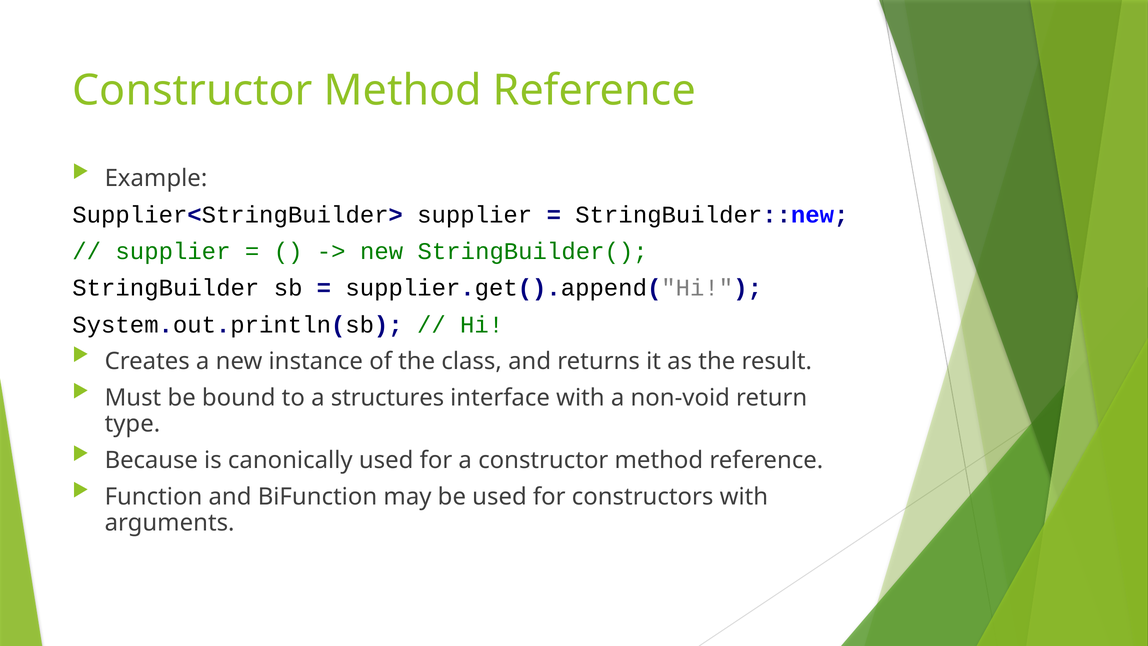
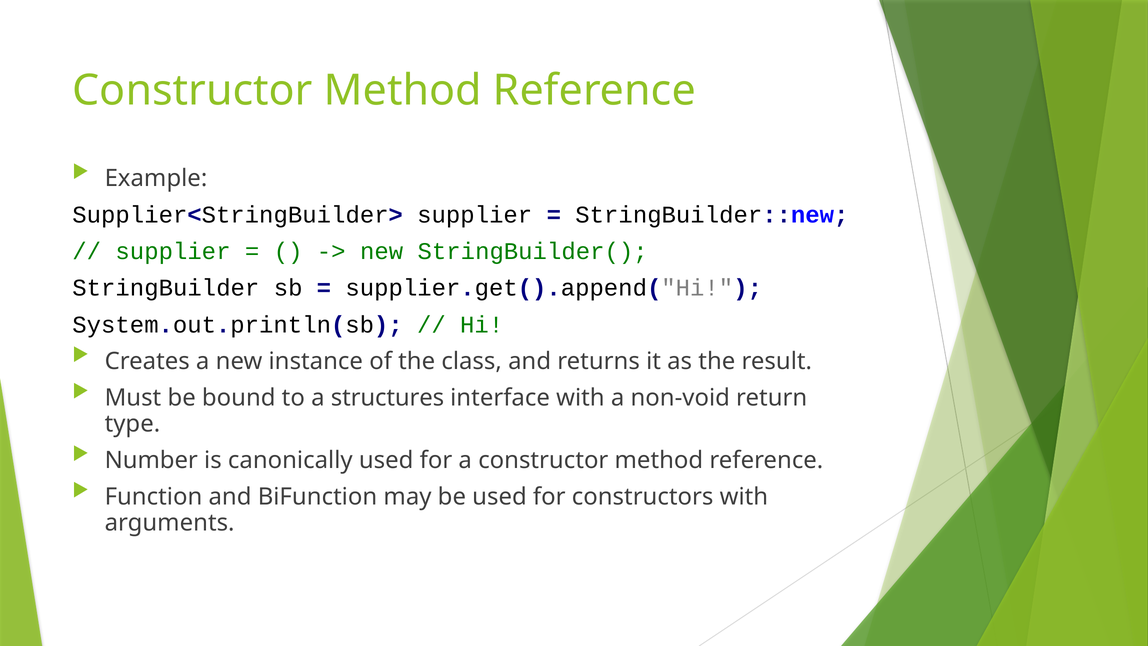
Because: Because -> Number
